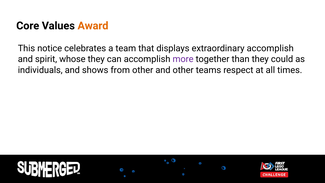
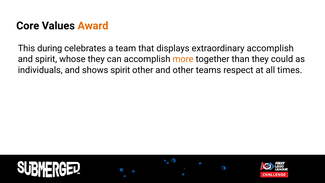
notice: notice -> during
more colour: purple -> orange
shows from: from -> spirit
